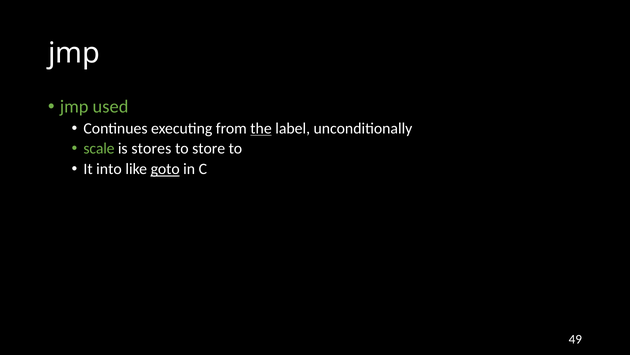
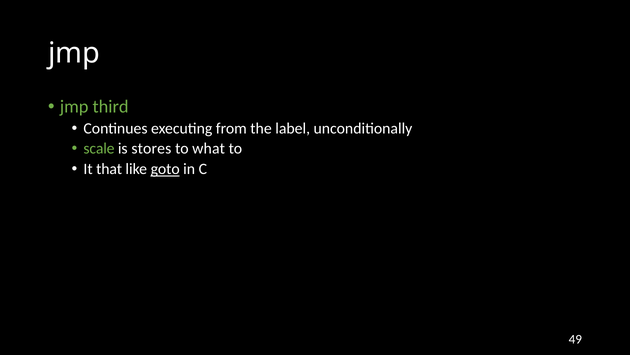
used: used -> third
the underline: present -> none
store: store -> what
into: into -> that
